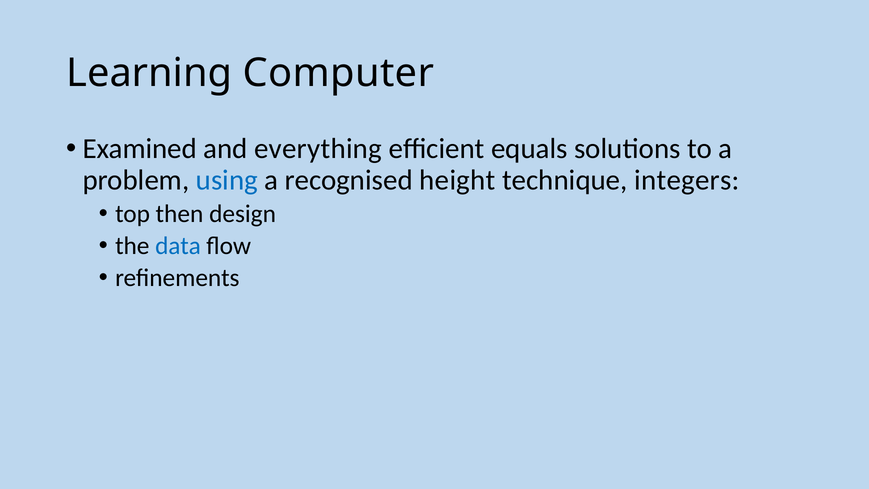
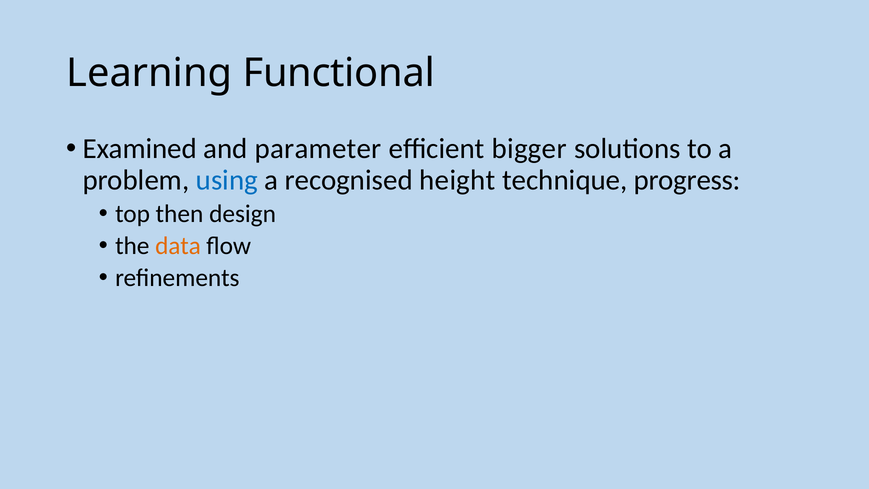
Computer: Computer -> Functional
everything: everything -> parameter
equals: equals -> bigger
integers: integers -> progress
data colour: blue -> orange
